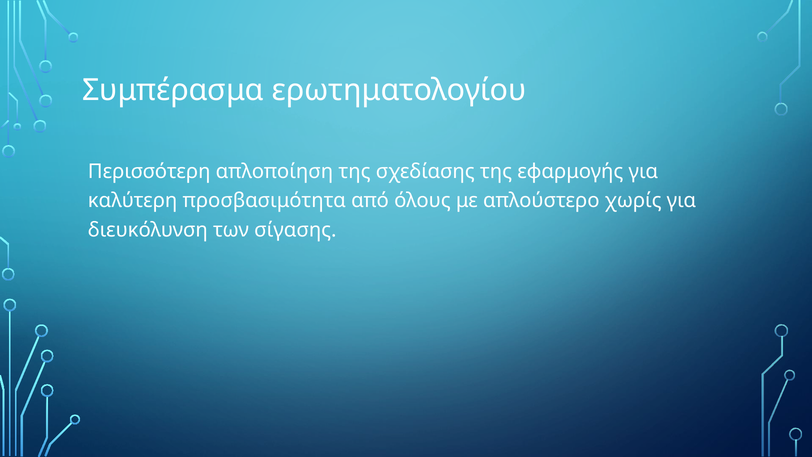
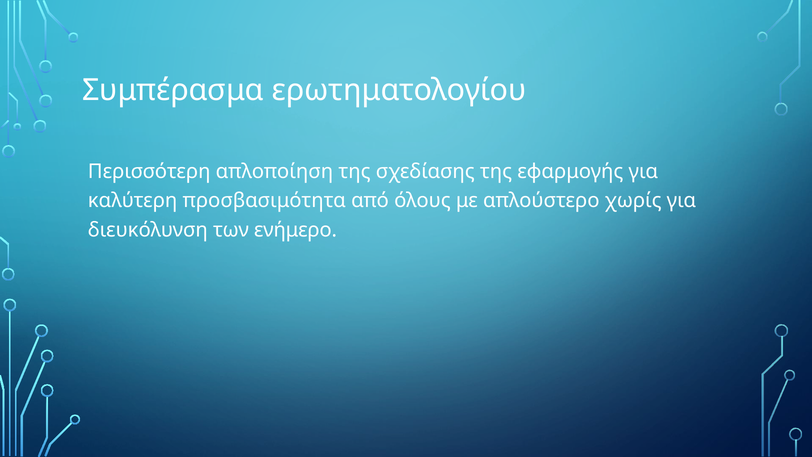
σίγασης: σίγασης -> ενήμερο
